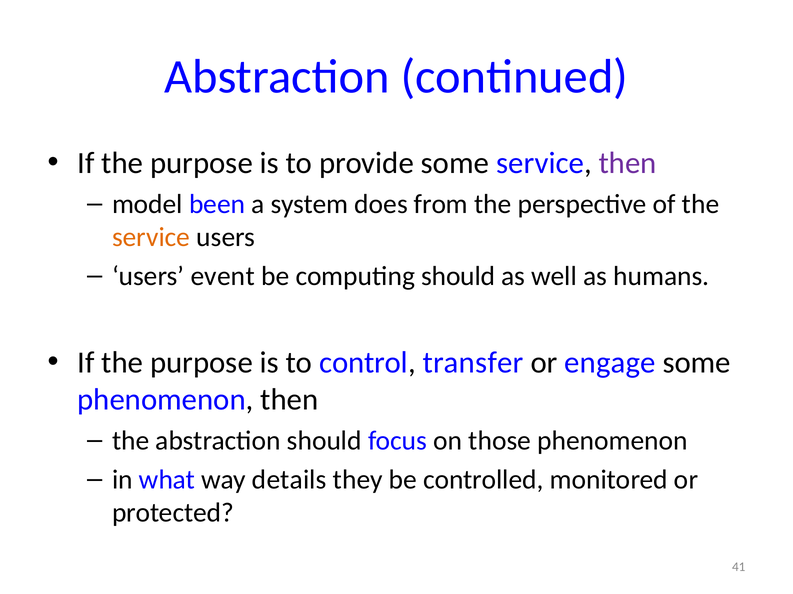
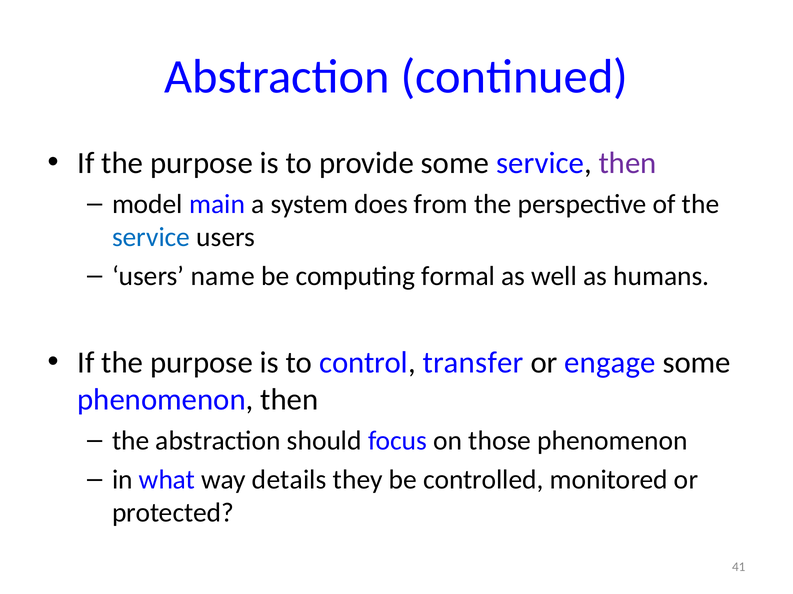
been: been -> main
service at (151, 237) colour: orange -> blue
event: event -> name
computing should: should -> formal
